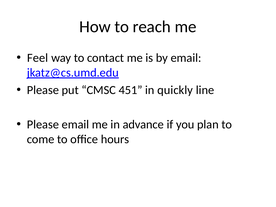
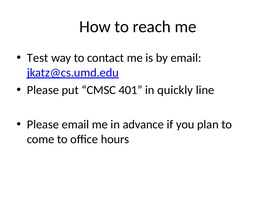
Feel: Feel -> Test
451: 451 -> 401
